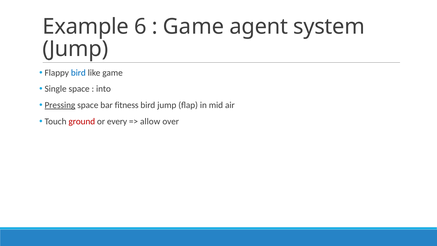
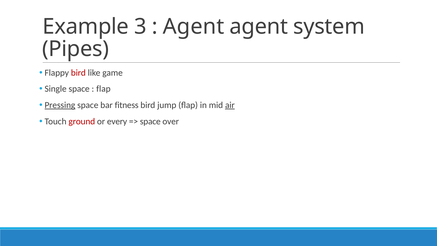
6: 6 -> 3
Game at (194, 27): Game -> Agent
Jump at (76, 49): Jump -> Pipes
bird at (78, 73) colour: blue -> red
into at (103, 89): into -> flap
air underline: none -> present
allow at (150, 121): allow -> space
